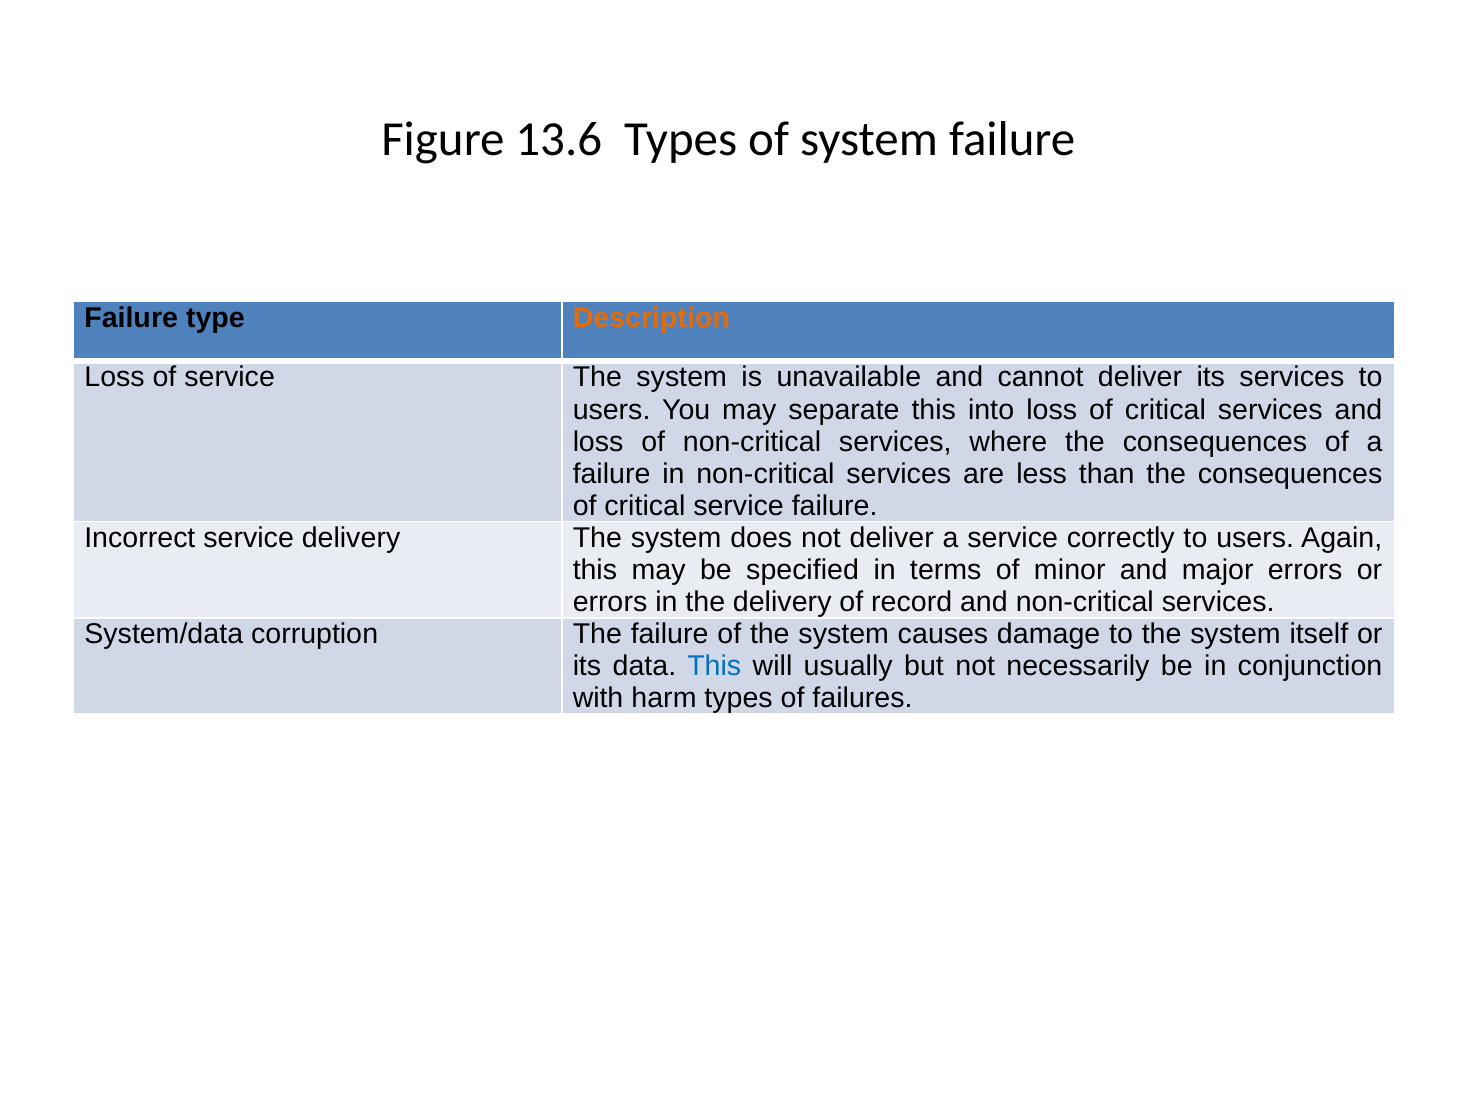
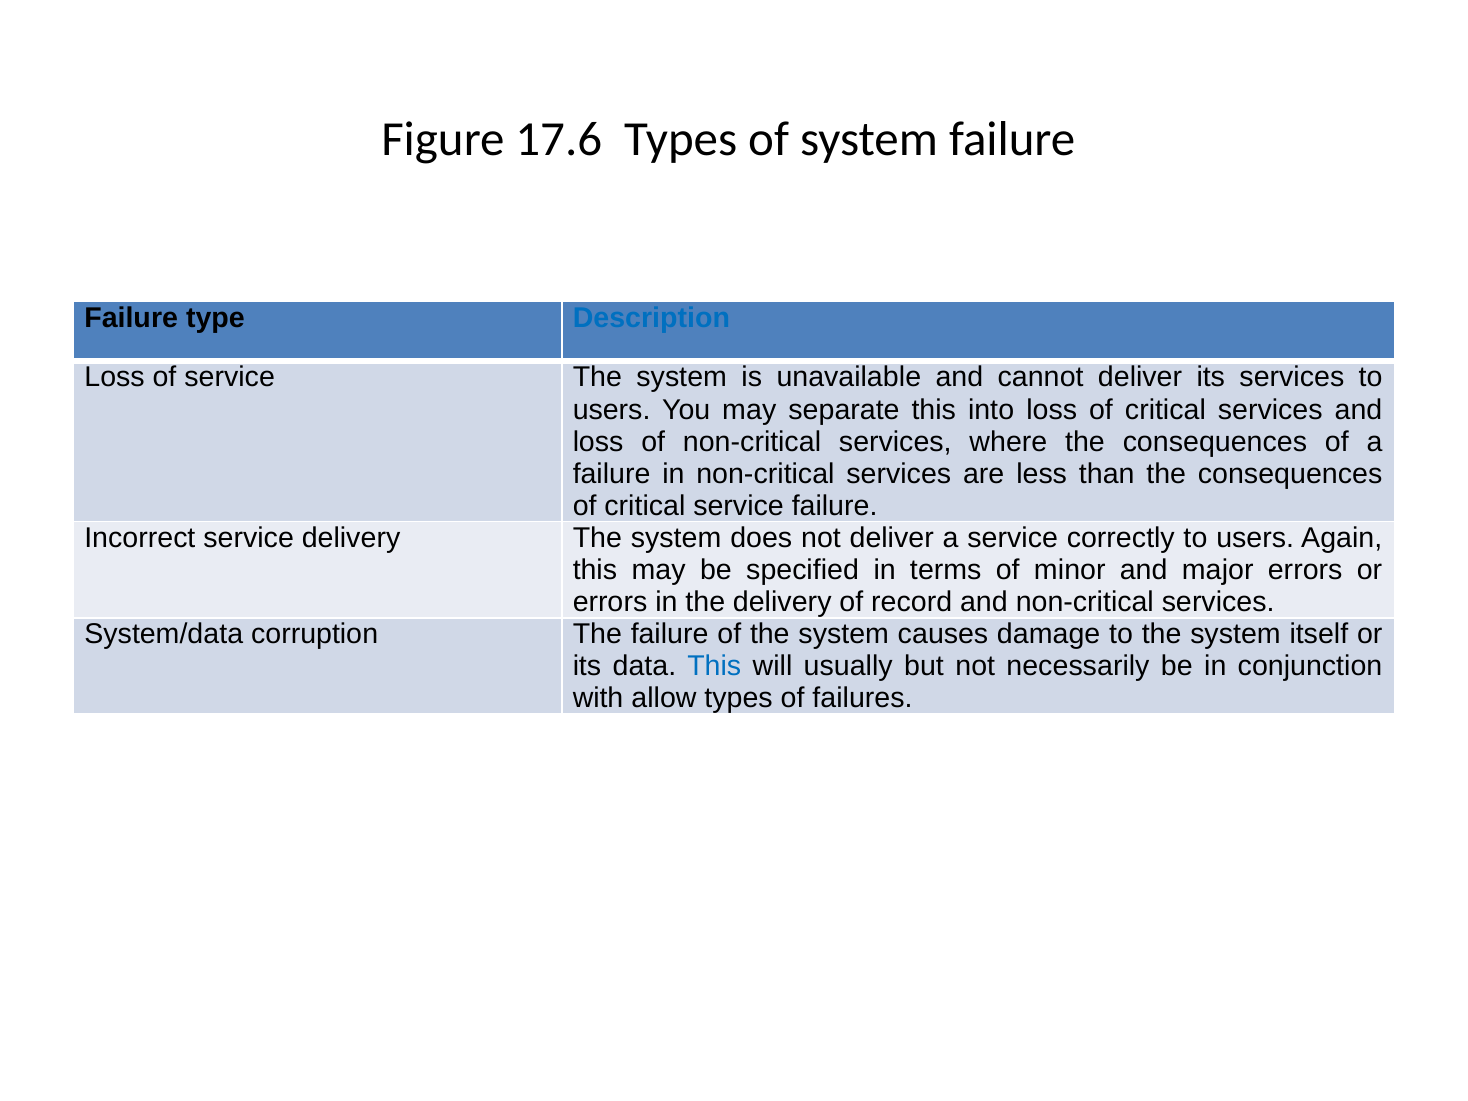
13.6: 13.6 -> 17.6
Description colour: orange -> blue
harm: harm -> allow
